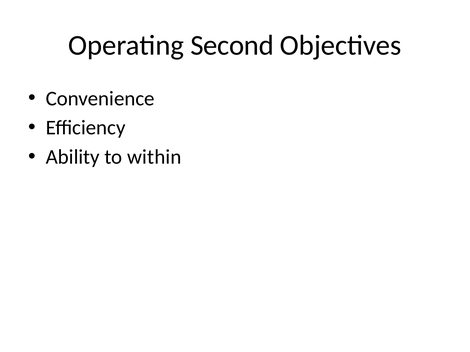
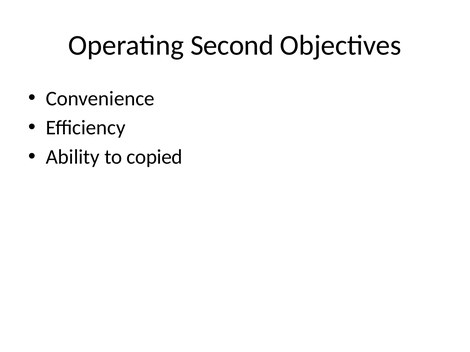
within: within -> copied
